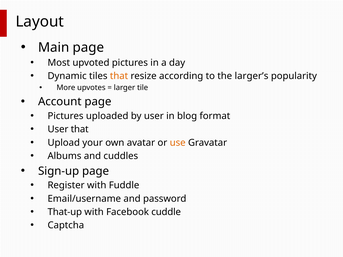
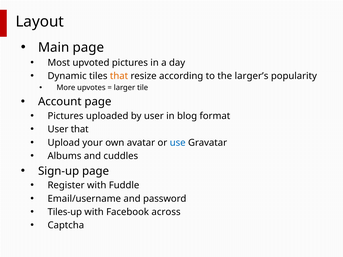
use colour: orange -> blue
That-up: That-up -> Tiles-up
cuddle: cuddle -> across
